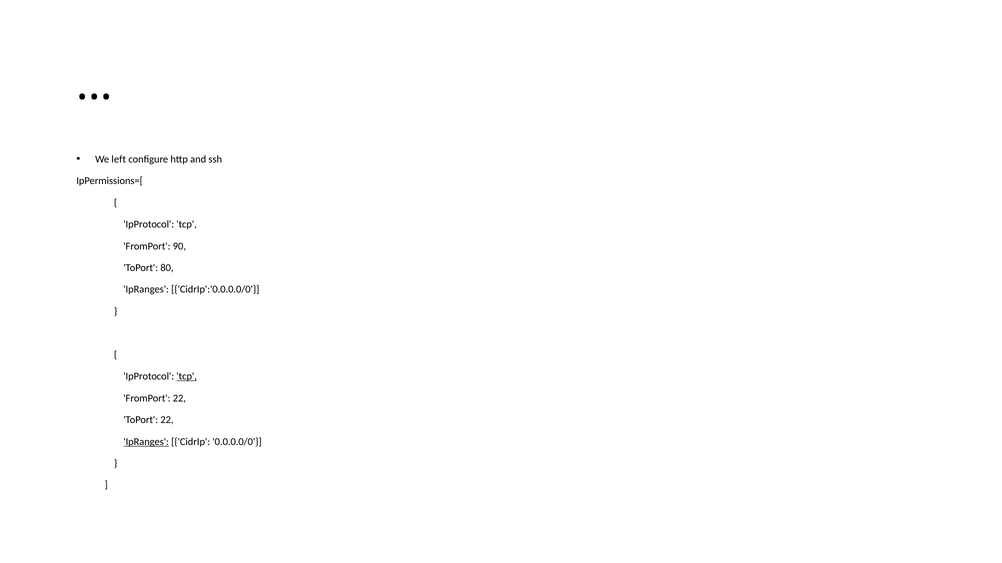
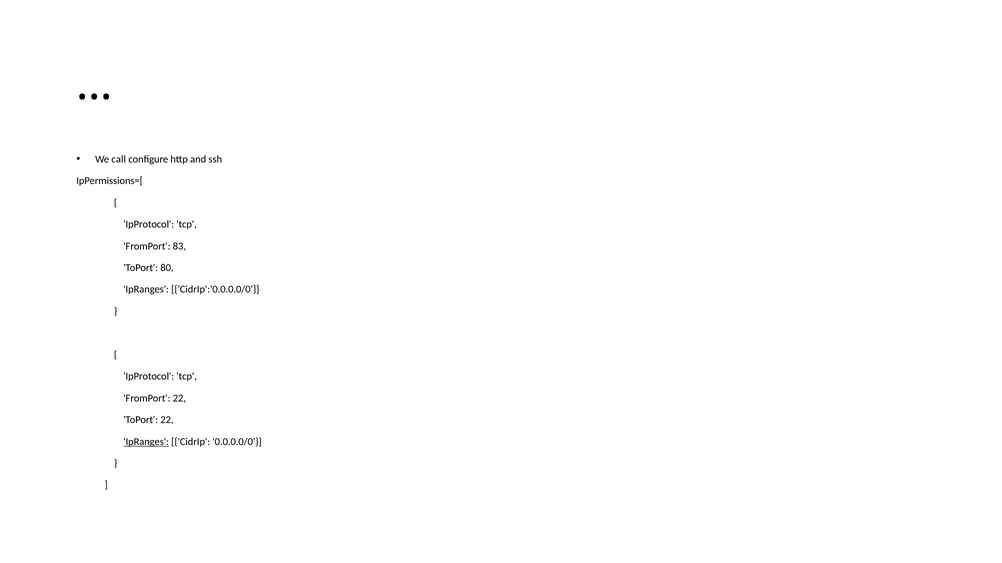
left: left -> call
90: 90 -> 83
tcp at (187, 377) underline: present -> none
